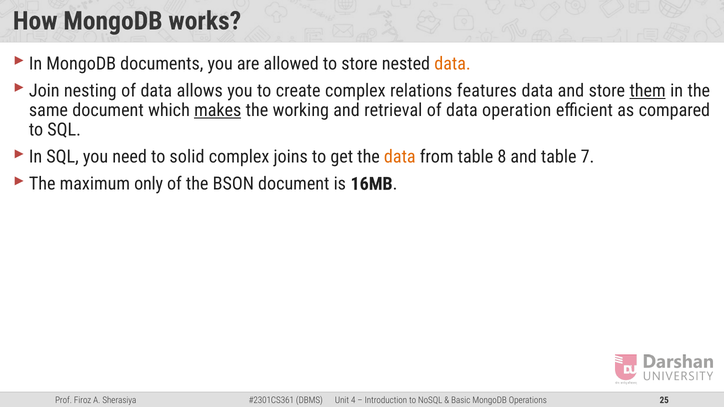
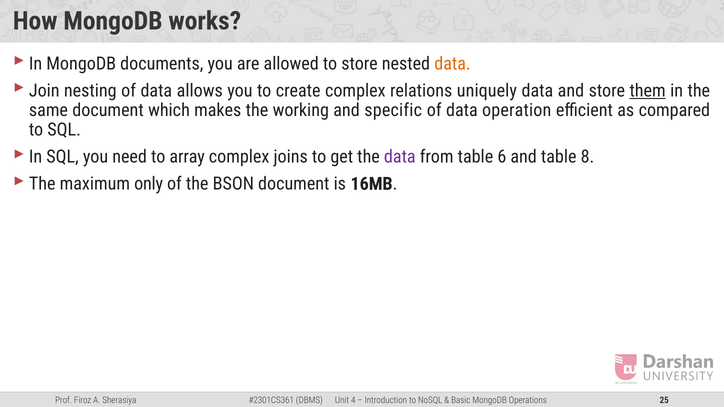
features: features -> uniquely
makes underline: present -> none
retrieval: retrieval -> specific
solid: solid -> array
data at (400, 157) colour: orange -> purple
8: 8 -> 6
7: 7 -> 8
